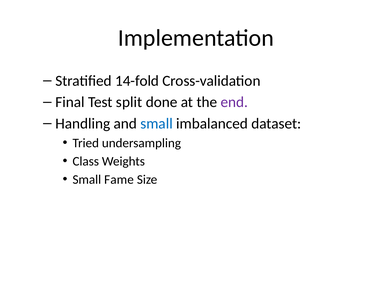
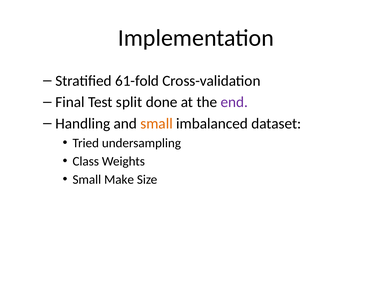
14-fold: 14-fold -> 61-fold
small at (157, 123) colour: blue -> orange
Fame: Fame -> Make
